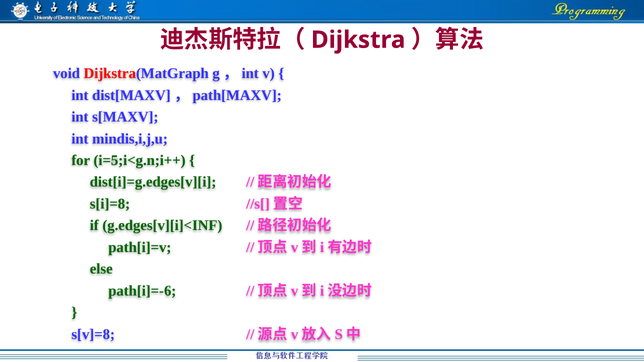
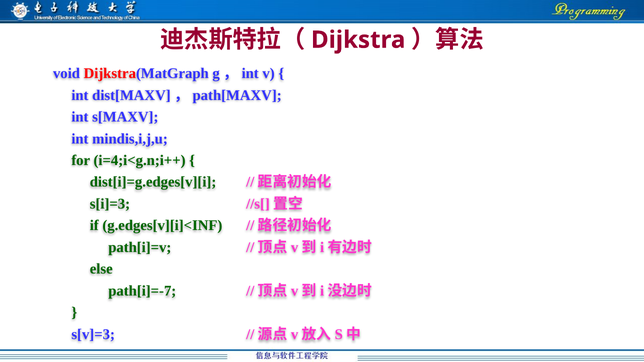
i=5;i<g.n;i++: i=5;i<g.n;i++ -> i=4;i<g.n;i++
s[i]=8: s[i]=8 -> s[i]=3
path[i]=-6: path[i]=-6 -> path[i]=-7
s[v]=8: s[v]=8 -> s[v]=3
